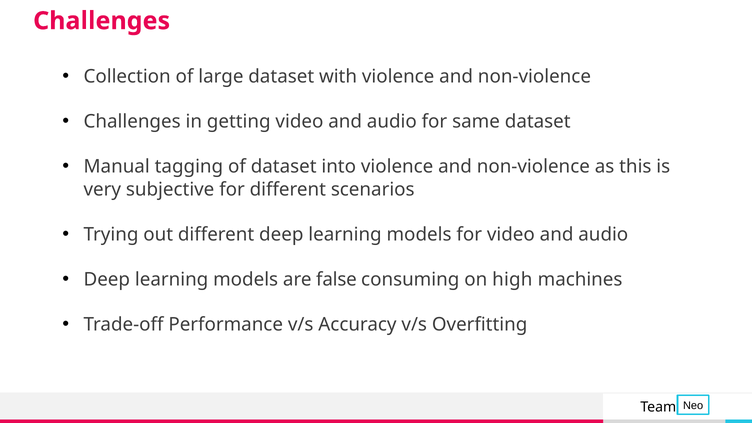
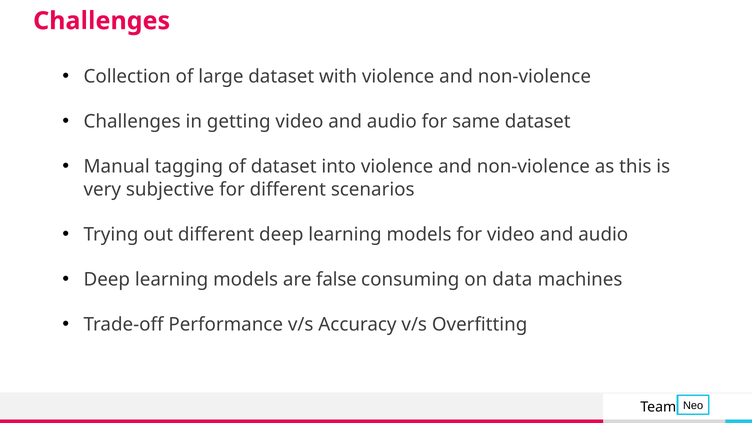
high: high -> data
